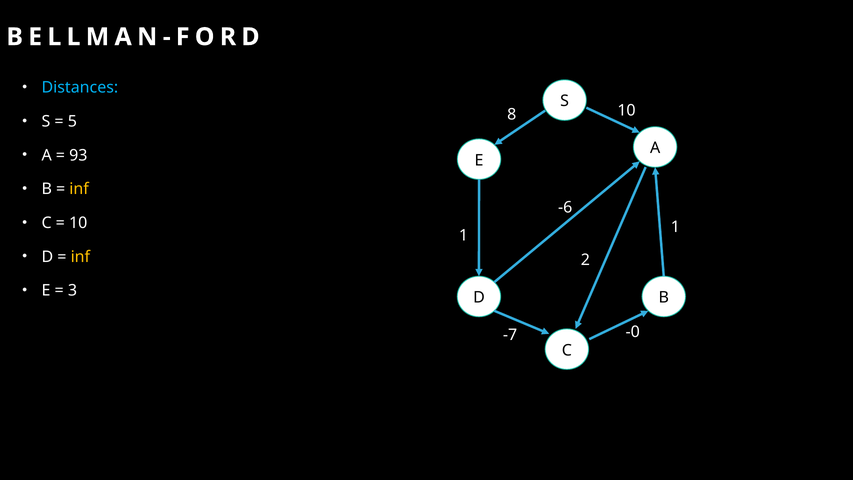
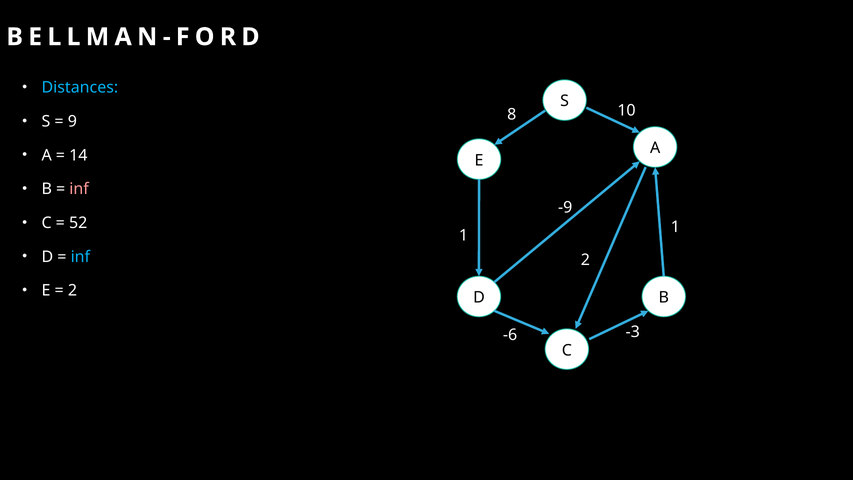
5: 5 -> 9
93: 93 -> 14
inf at (79, 189) colour: yellow -> pink
-6: -6 -> -9
10 at (78, 223): 10 -> 52
inf at (80, 257) colour: yellow -> light blue
3 at (72, 291): 3 -> 2
-0: -0 -> -3
-7: -7 -> -6
